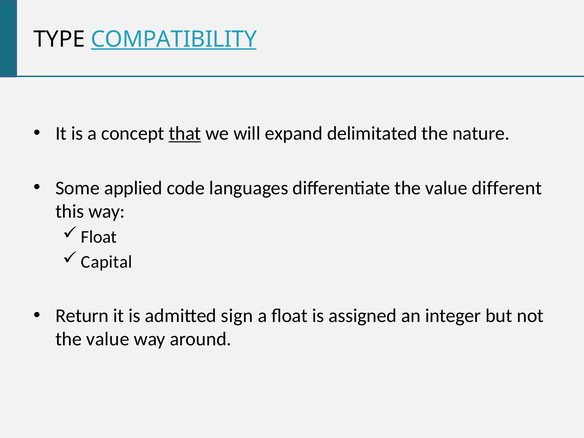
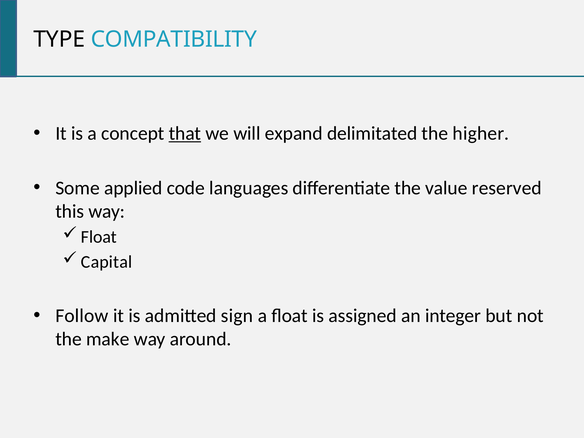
COMPATIBILITY underline: present -> none
nature: nature -> higher
different: different -> reserved
Return: Return -> Follow
value at (108, 339): value -> make
